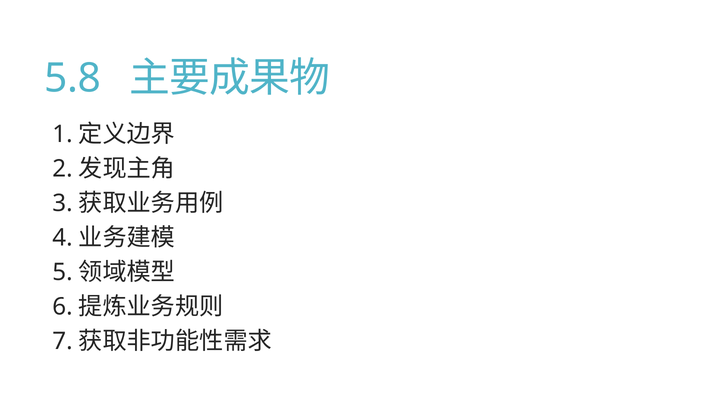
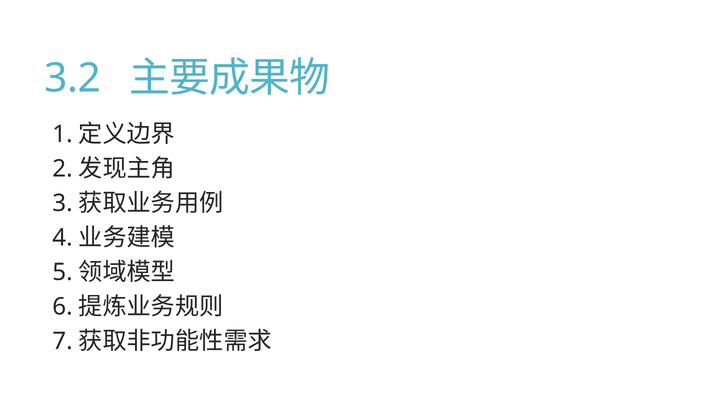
5.8: 5.8 -> 3.2
